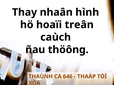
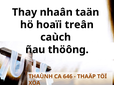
hình: hình -> taän
